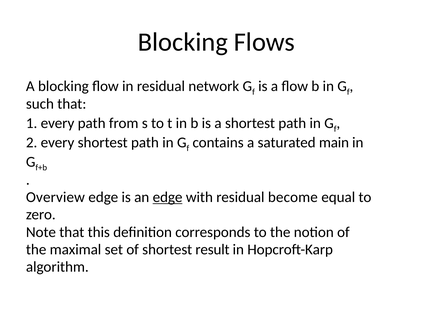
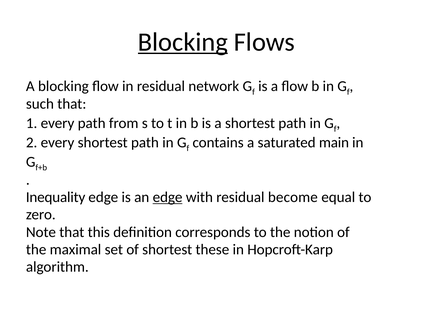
Blocking at (183, 42) underline: none -> present
Overview: Overview -> Inequality
result: result -> these
